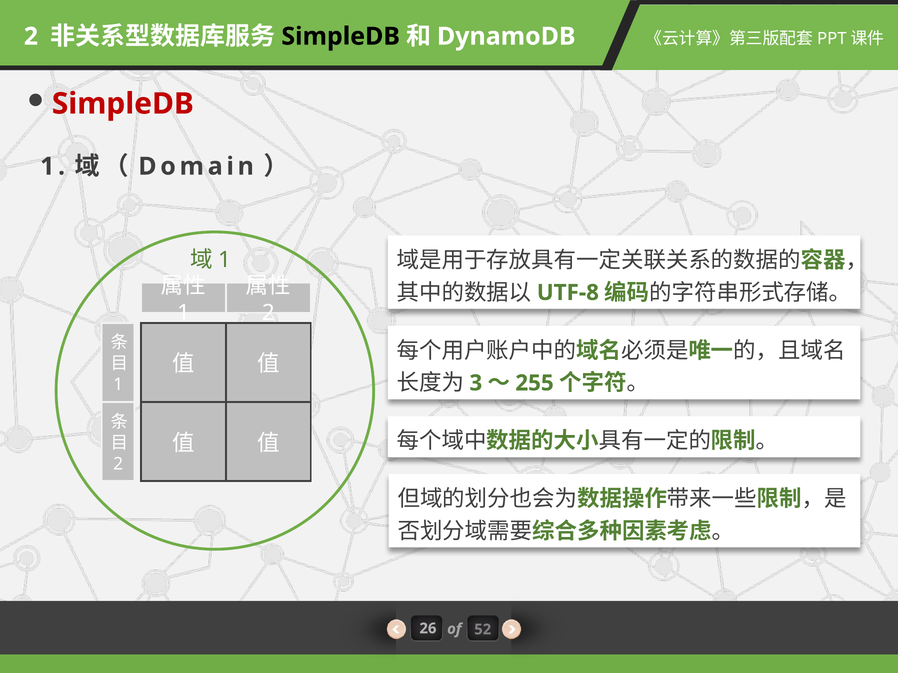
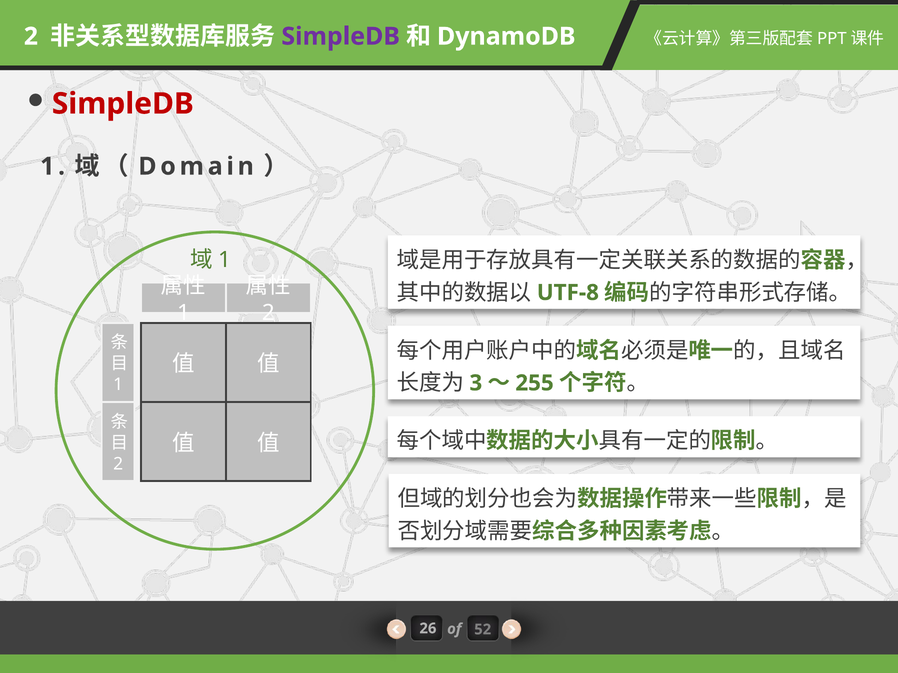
SimpleDB at (341, 36) colour: black -> purple
